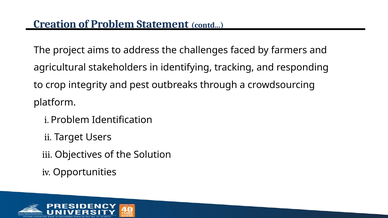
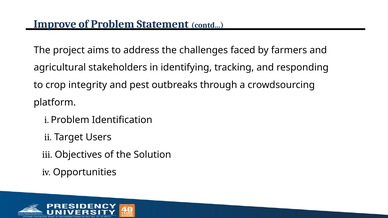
Creation: Creation -> Improve
